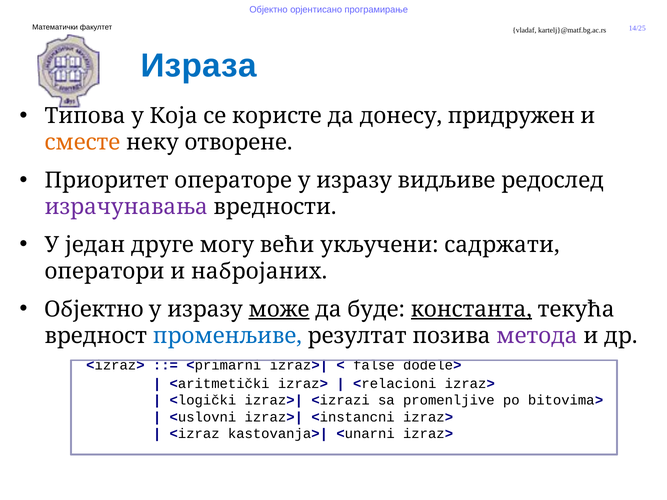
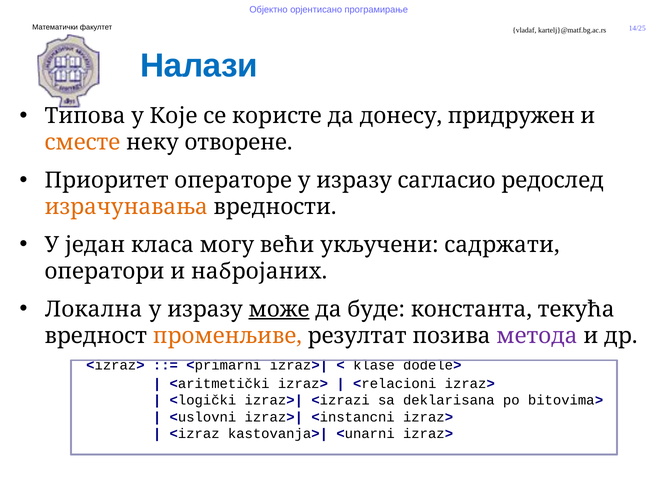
Израза: Израза -> Налази
Која: Која -> Које
видљиве: видљиве -> сагласио
израчунавања colour: purple -> orange
друге: друге -> класа
Објектно at (94, 309): Објектно -> Локална
константа underline: present -> none
променљиве colour: blue -> orange
false: false -> klase
promenljive: promenljive -> deklarisana
